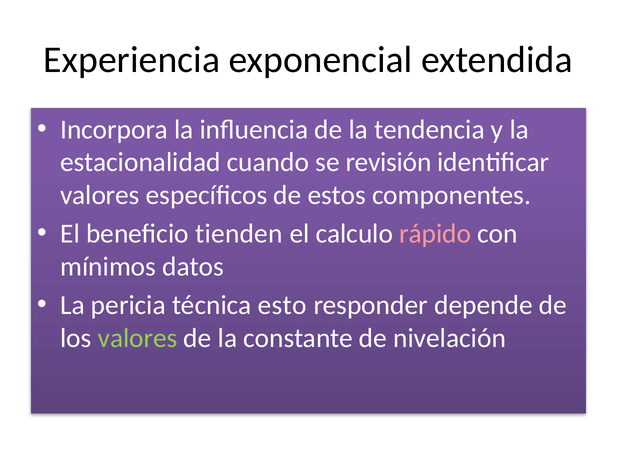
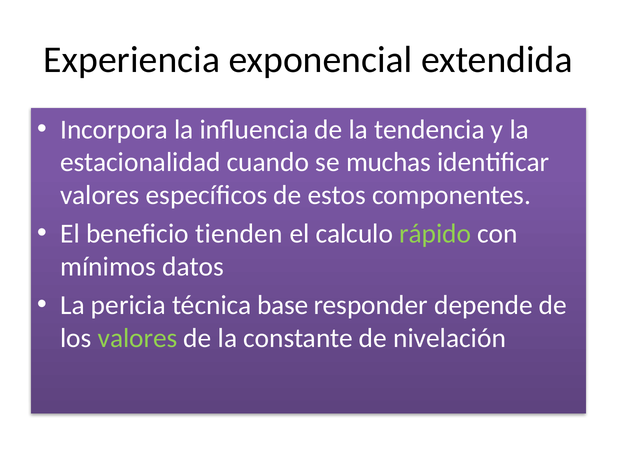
revisión: revisión -> muchas
rápido colour: pink -> light green
esto: esto -> base
